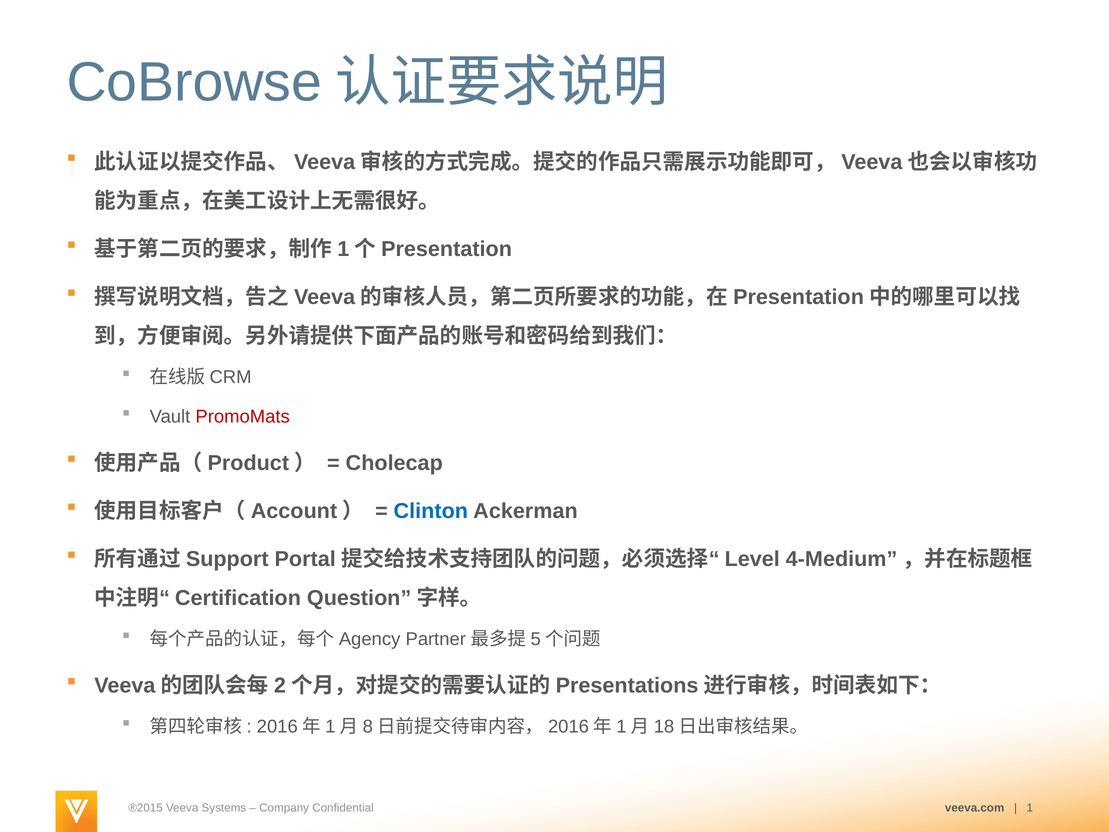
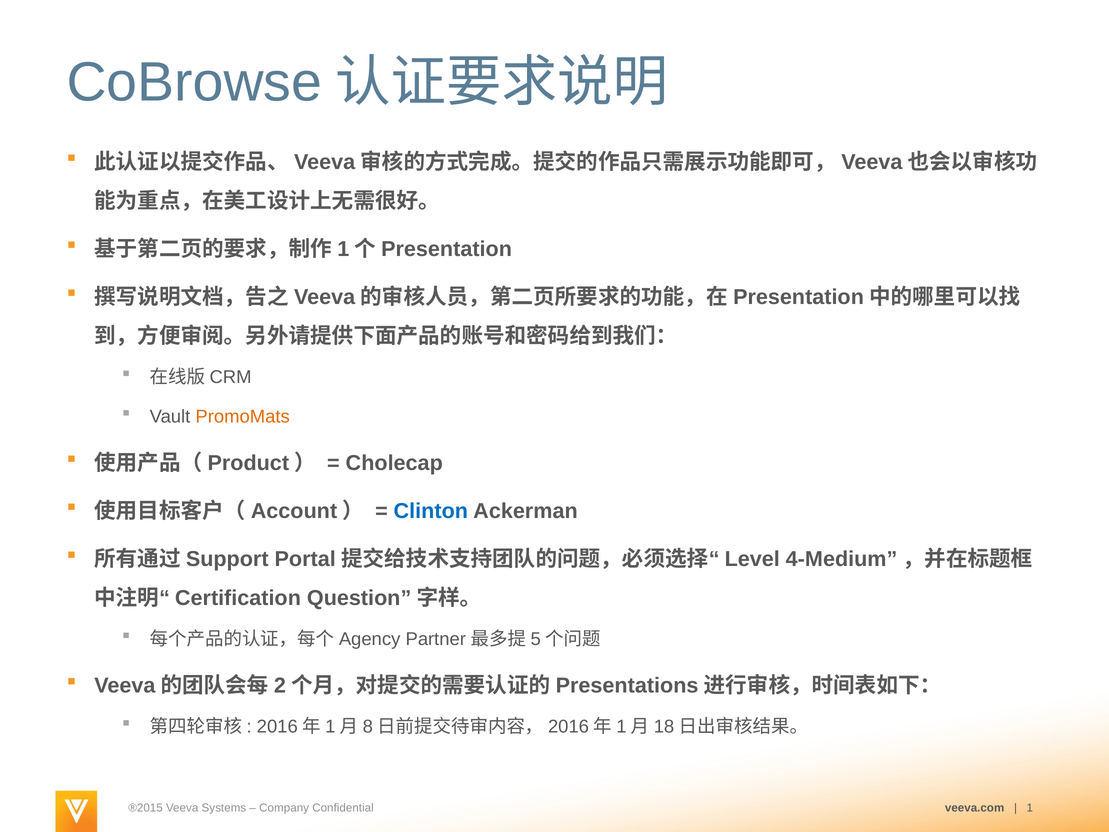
PromoMats colour: red -> orange
